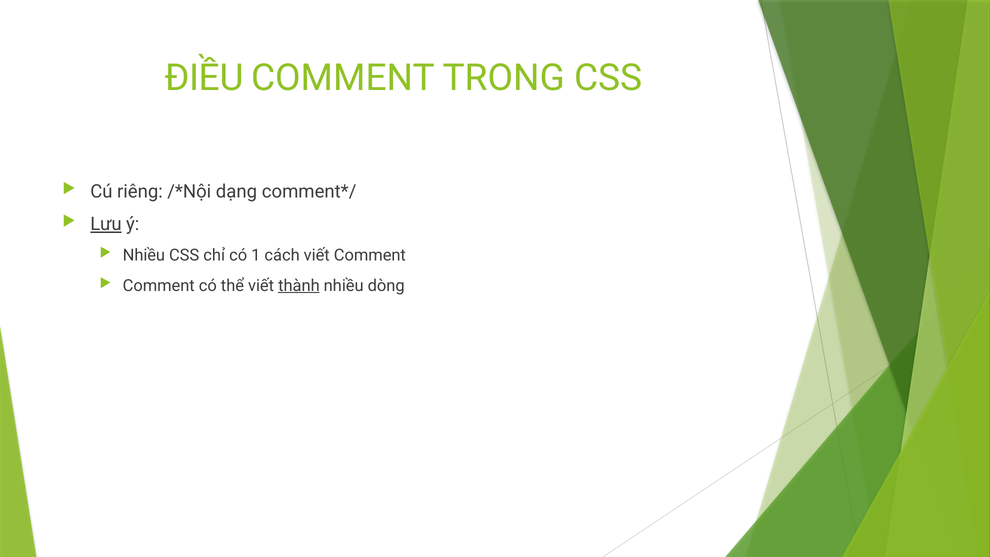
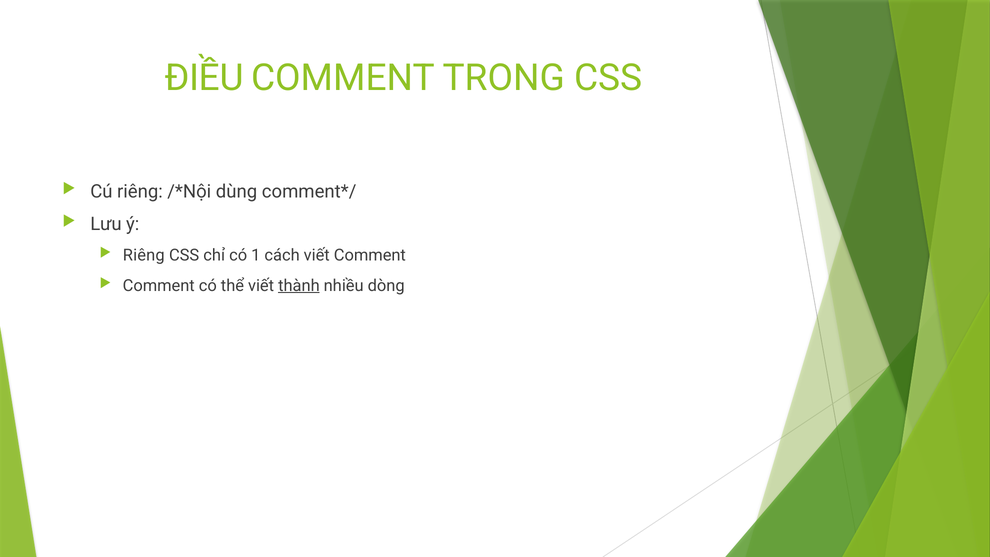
dạng: dạng -> dùng
Lưu underline: present -> none
Nhiều at (144, 255): Nhiều -> Riêng
